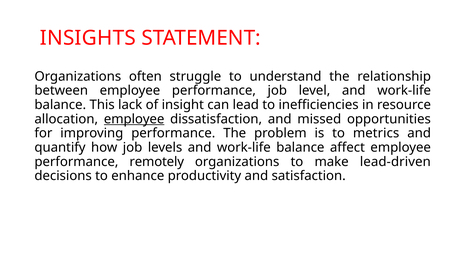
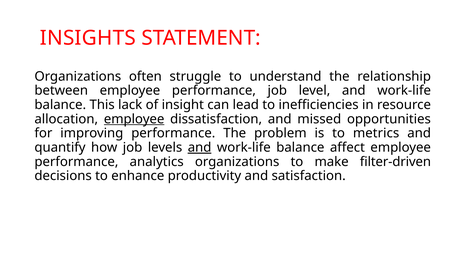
and at (200, 148) underline: none -> present
remotely: remotely -> analytics
lead-driven: lead-driven -> filter-driven
